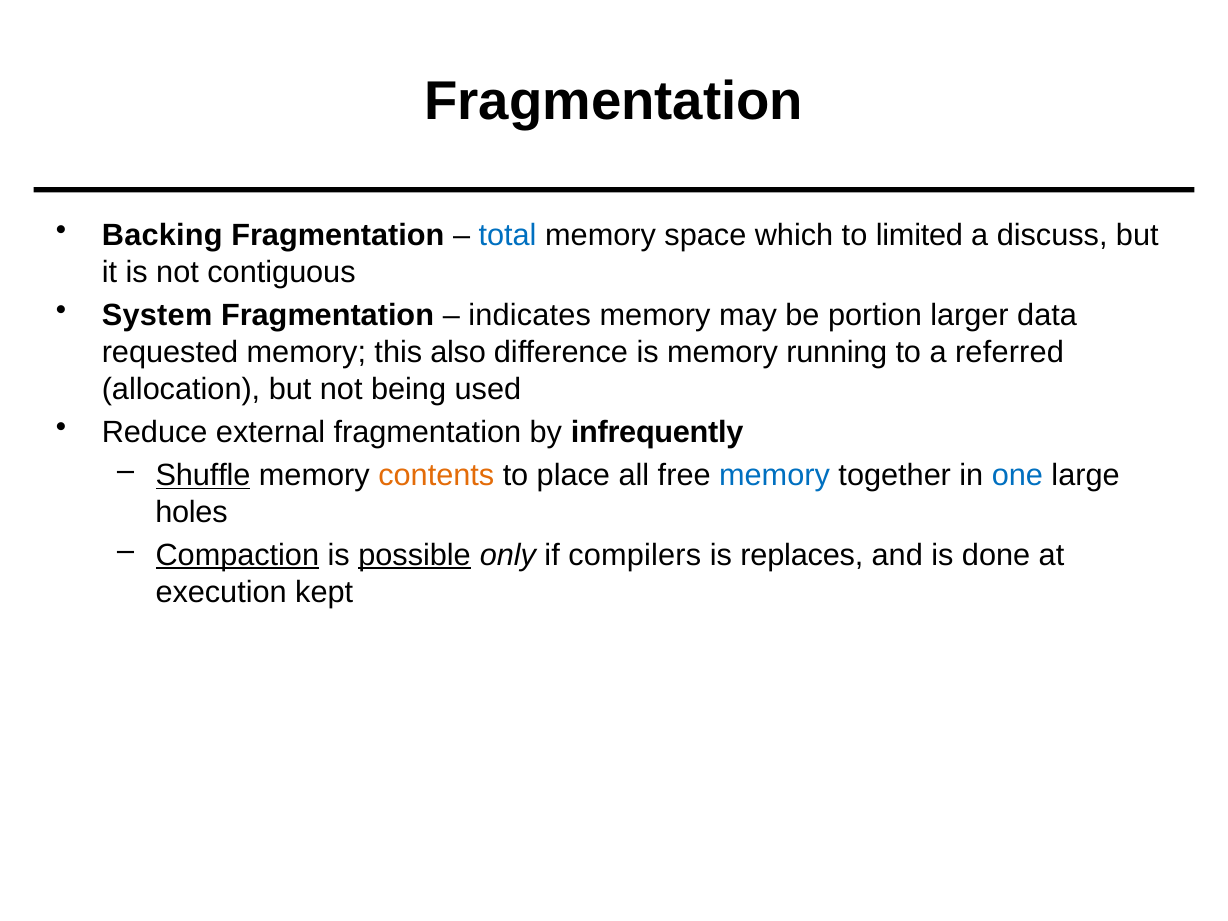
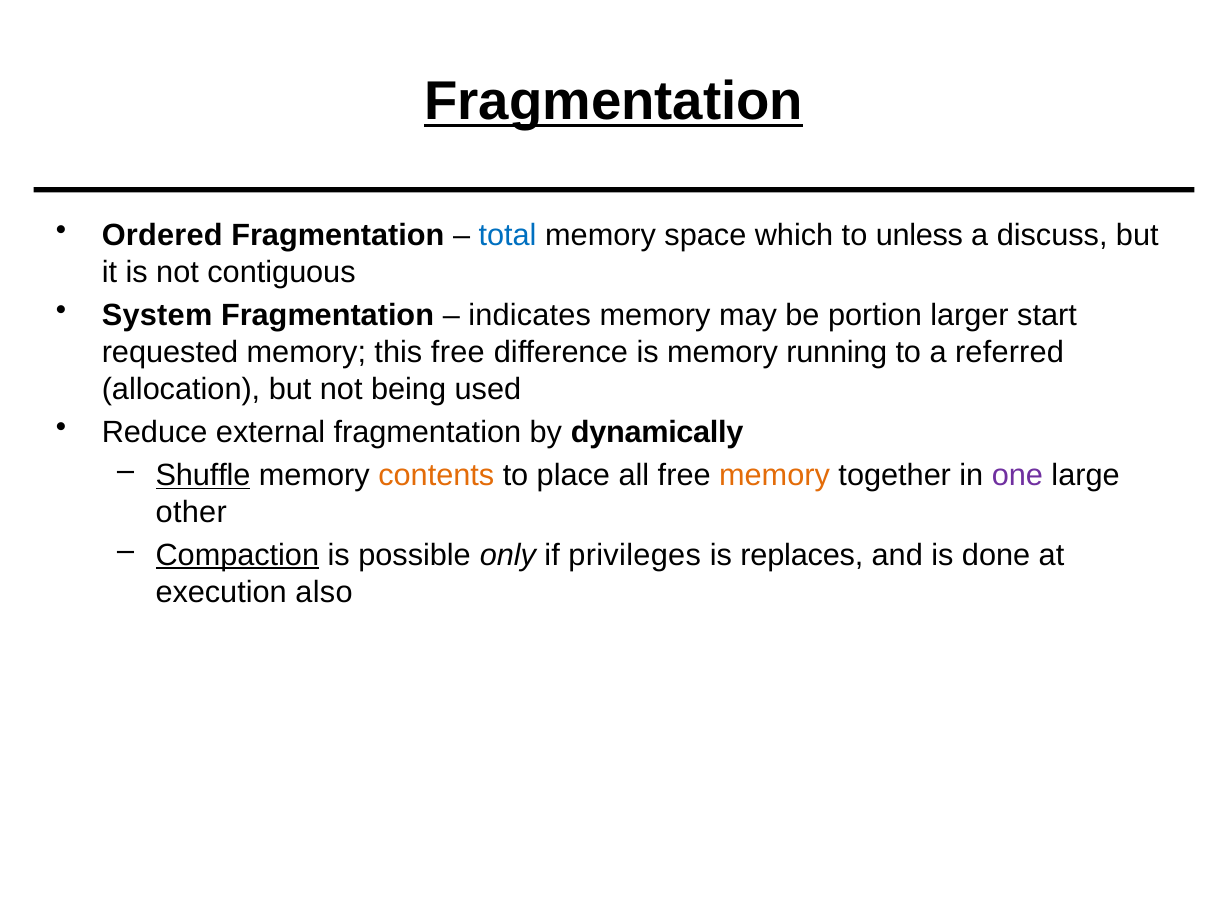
Fragmentation at (614, 102) underline: none -> present
Backing: Backing -> Ordered
limited: limited -> unless
data: data -> start
this also: also -> free
infrequently: infrequently -> dynamically
memory at (774, 475) colour: blue -> orange
one colour: blue -> purple
holes: holes -> other
possible underline: present -> none
compilers: compilers -> privileges
kept: kept -> also
